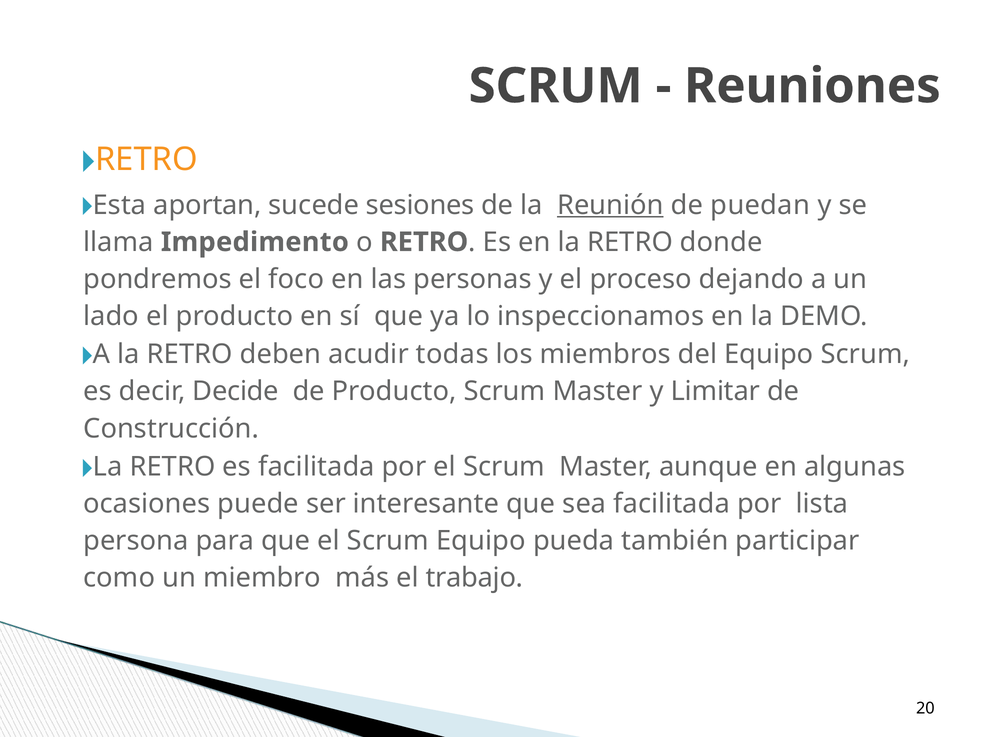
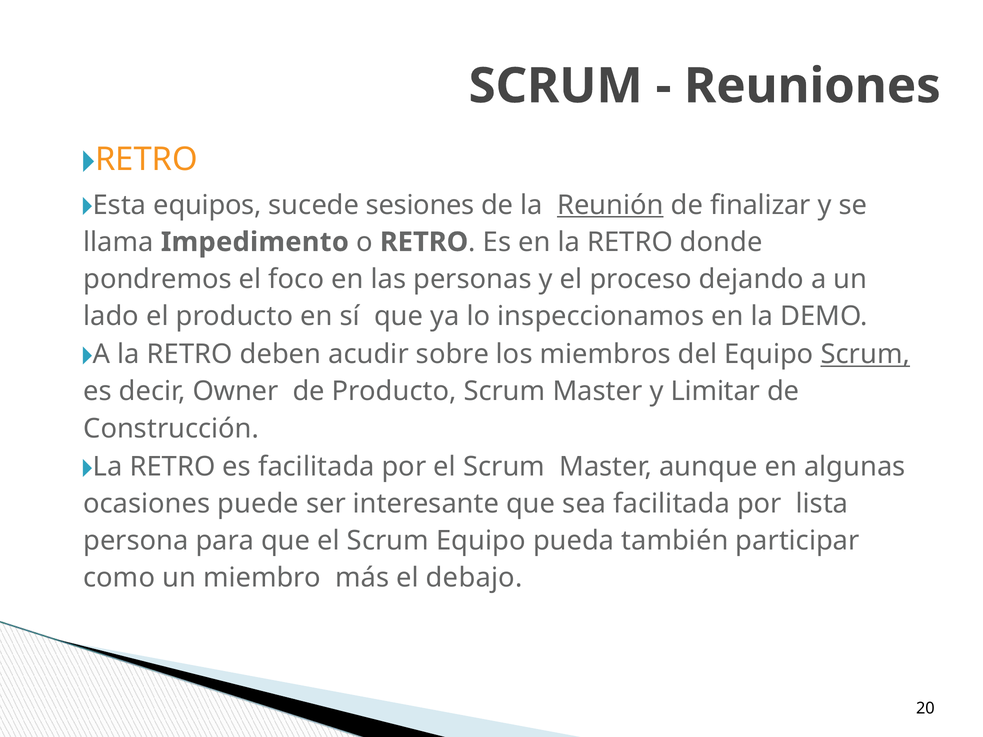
aportan: aportan -> equipos
puedan: puedan -> finalizar
todas: todas -> sobre
Scrum at (865, 355) underline: none -> present
Decide: Decide -> Owner
trabajo: trabajo -> debajo
